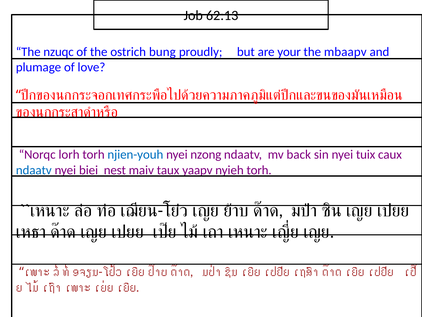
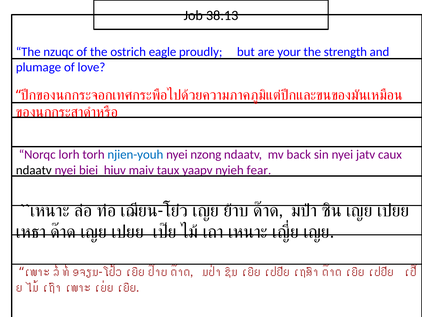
62:13: 62:13 -> 38:13
bung: bung -> eagle
mbaapv: mbaapv -> strength
tuix: tuix -> jatv
ndaatv at (34, 170) colour: blue -> black
nest: nest -> hiuv
nyieh torh: torh -> fear
